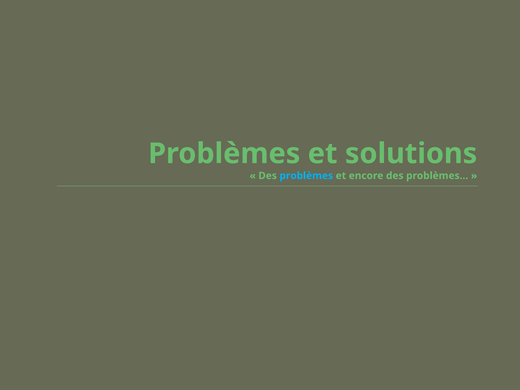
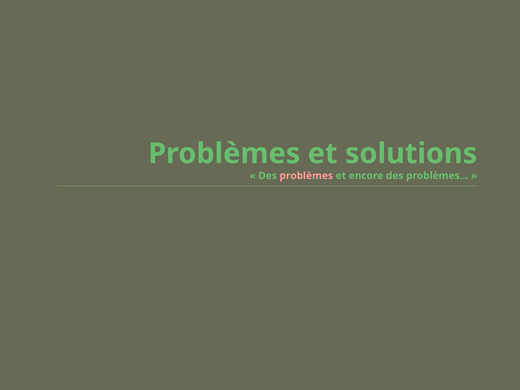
problèmes at (306, 176) colour: light blue -> pink
